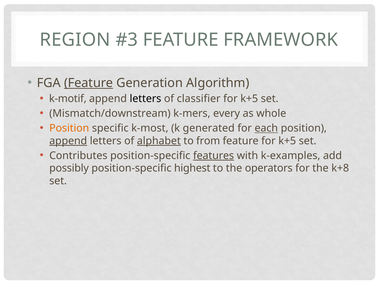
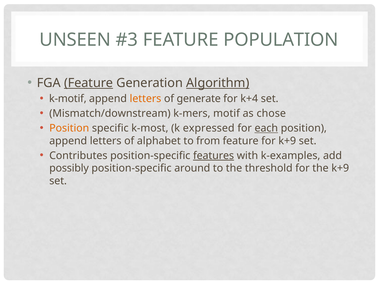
REGION: REGION -> UNSEEN
FRAMEWORK: FRAMEWORK -> POPULATION
Algorithm underline: none -> present
letters at (145, 99) colour: black -> orange
classifier: classifier -> generate
k+5 at (249, 99): k+5 -> k+4
every: every -> motif
whole: whole -> chose
generated: generated -> expressed
append at (68, 141) underline: present -> none
alphabet underline: present -> none
feature for k+5: k+5 -> k+9
highest: highest -> around
operators: operators -> threshold
the k+8: k+8 -> k+9
